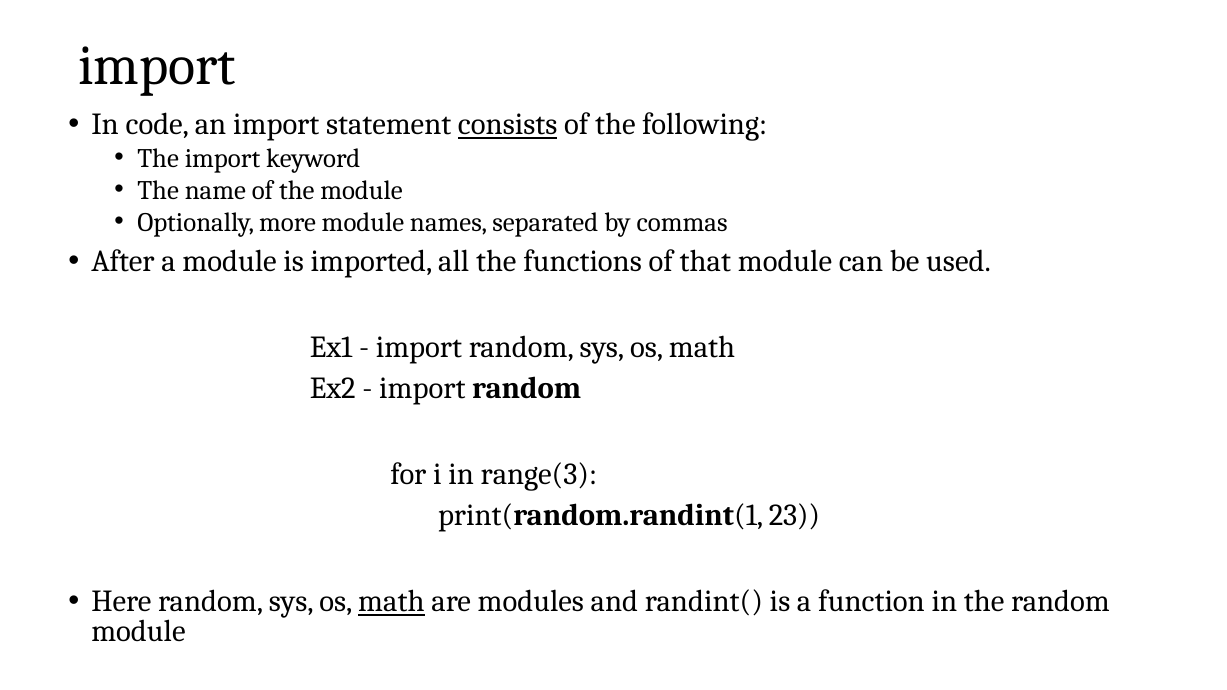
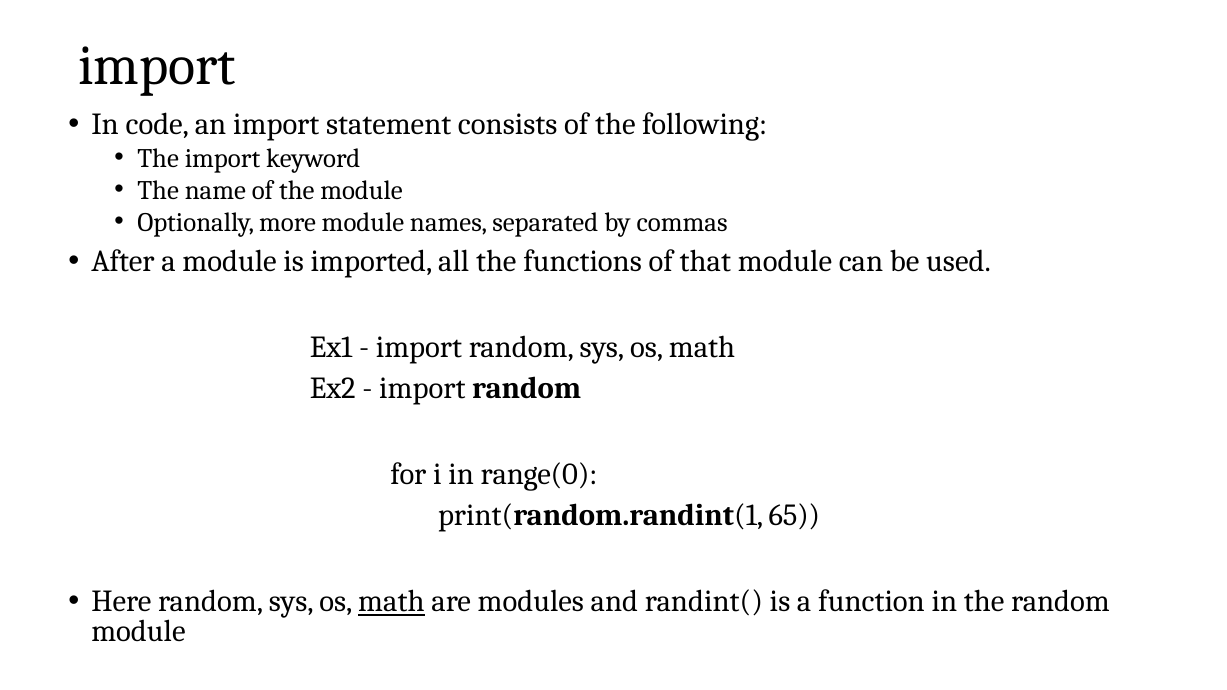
consists underline: present -> none
range(3: range(3 -> range(0
23: 23 -> 65
